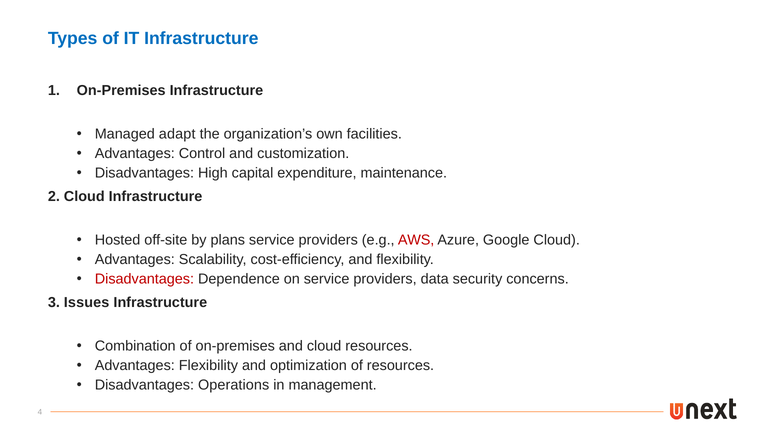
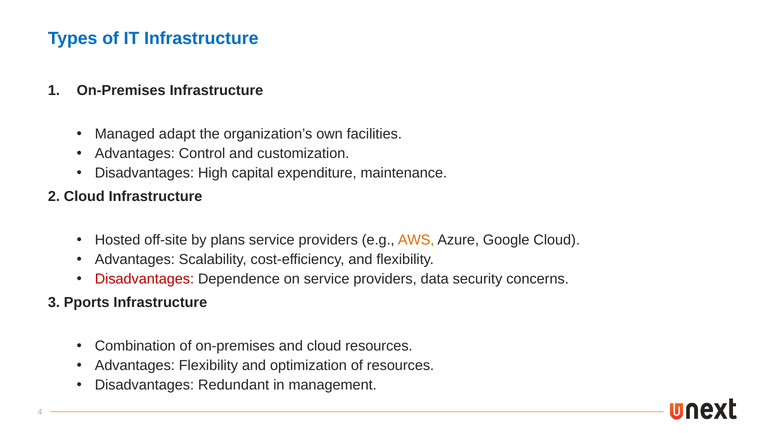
AWS colour: red -> orange
Issues: Issues -> Pports
Operations: Operations -> Redundant
